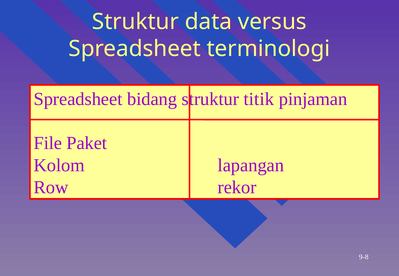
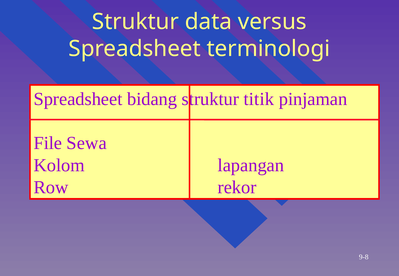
Paket: Paket -> Sewa
